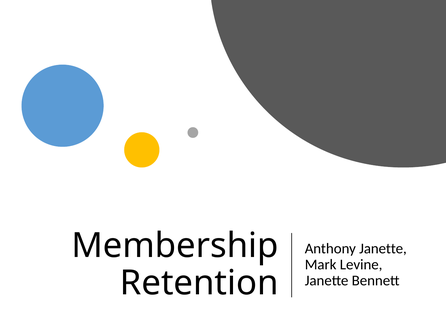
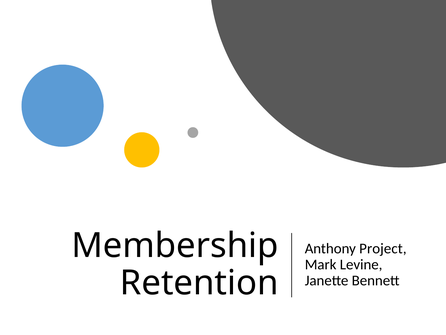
Anthony Janette: Janette -> Project
